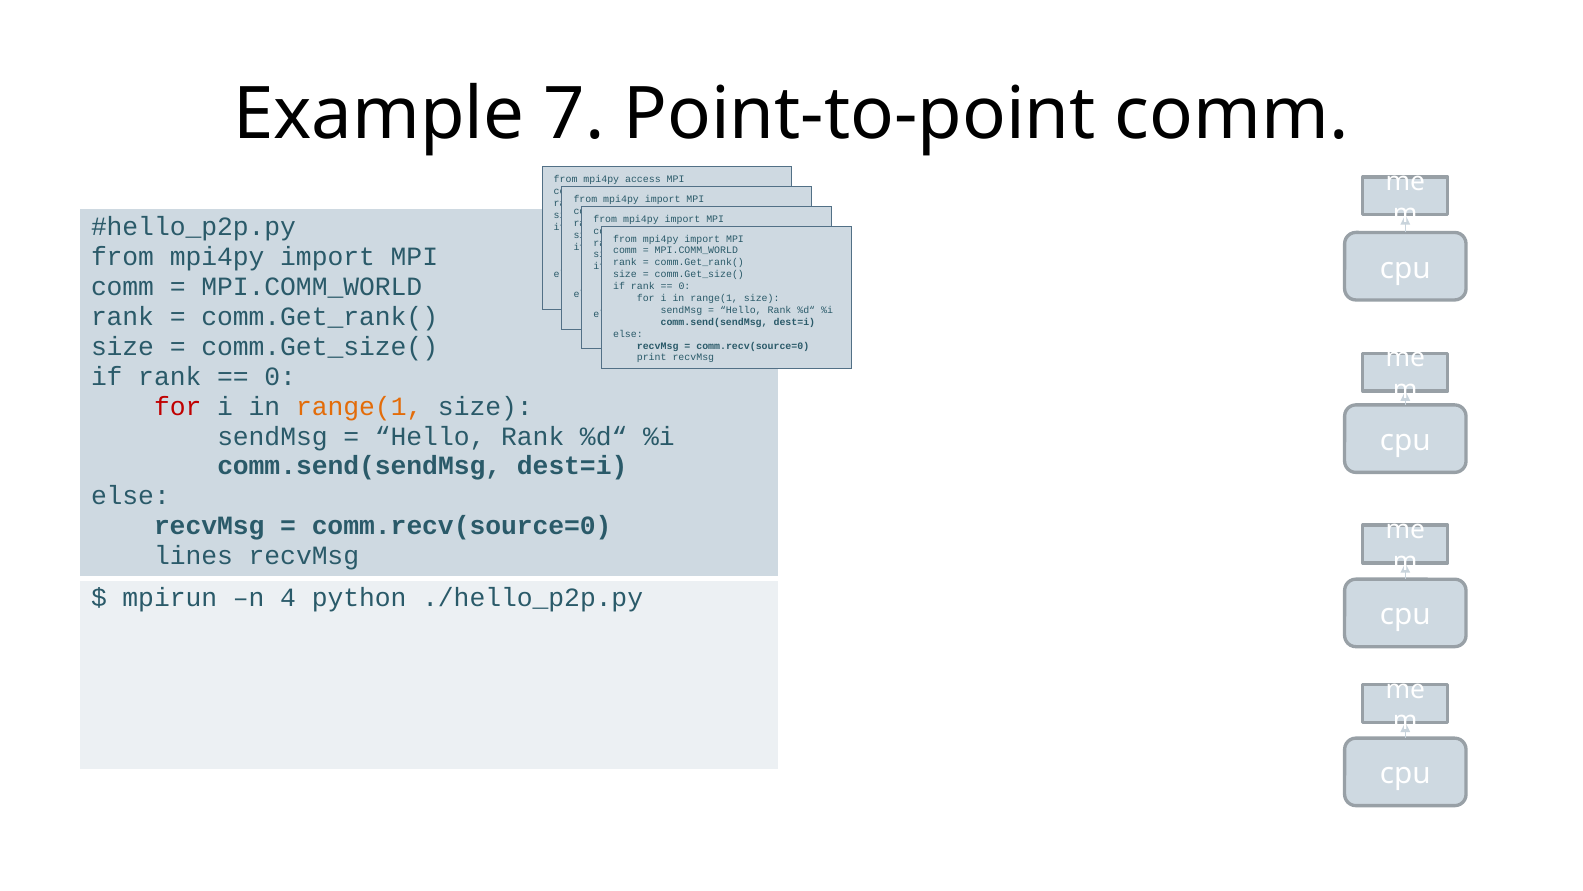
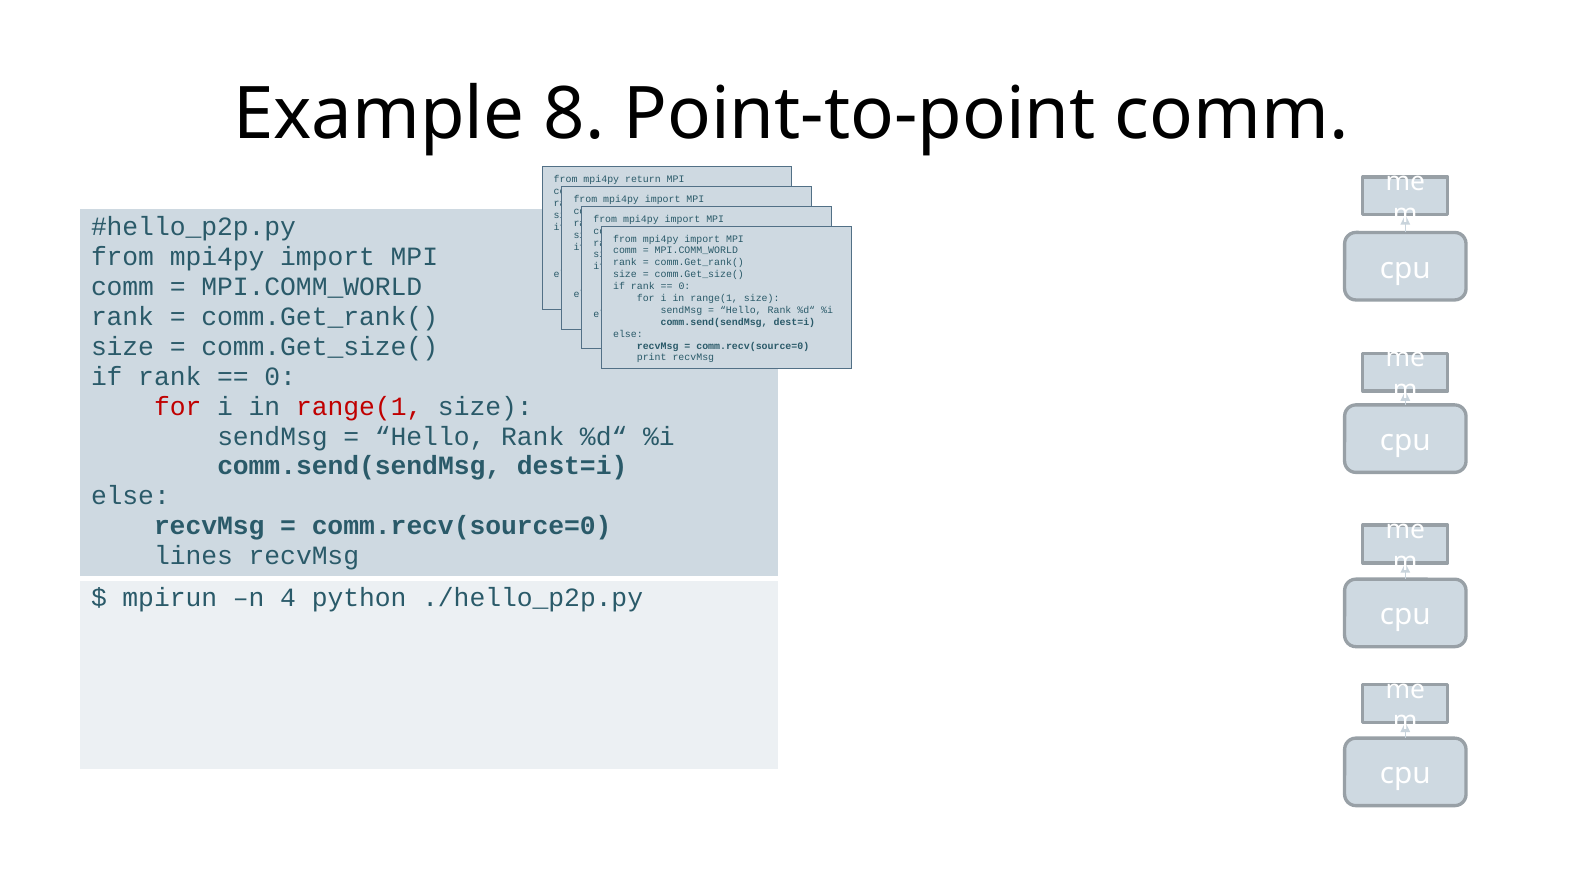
7: 7 -> 8
access: access -> return
range(1 at (359, 406) colour: orange -> red
